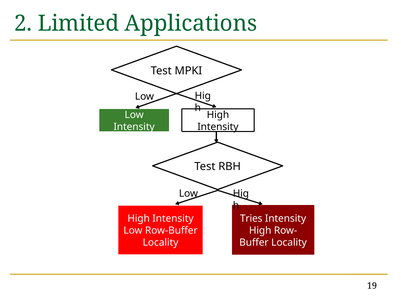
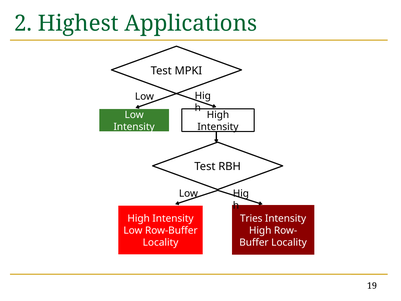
Limited: Limited -> Highest
